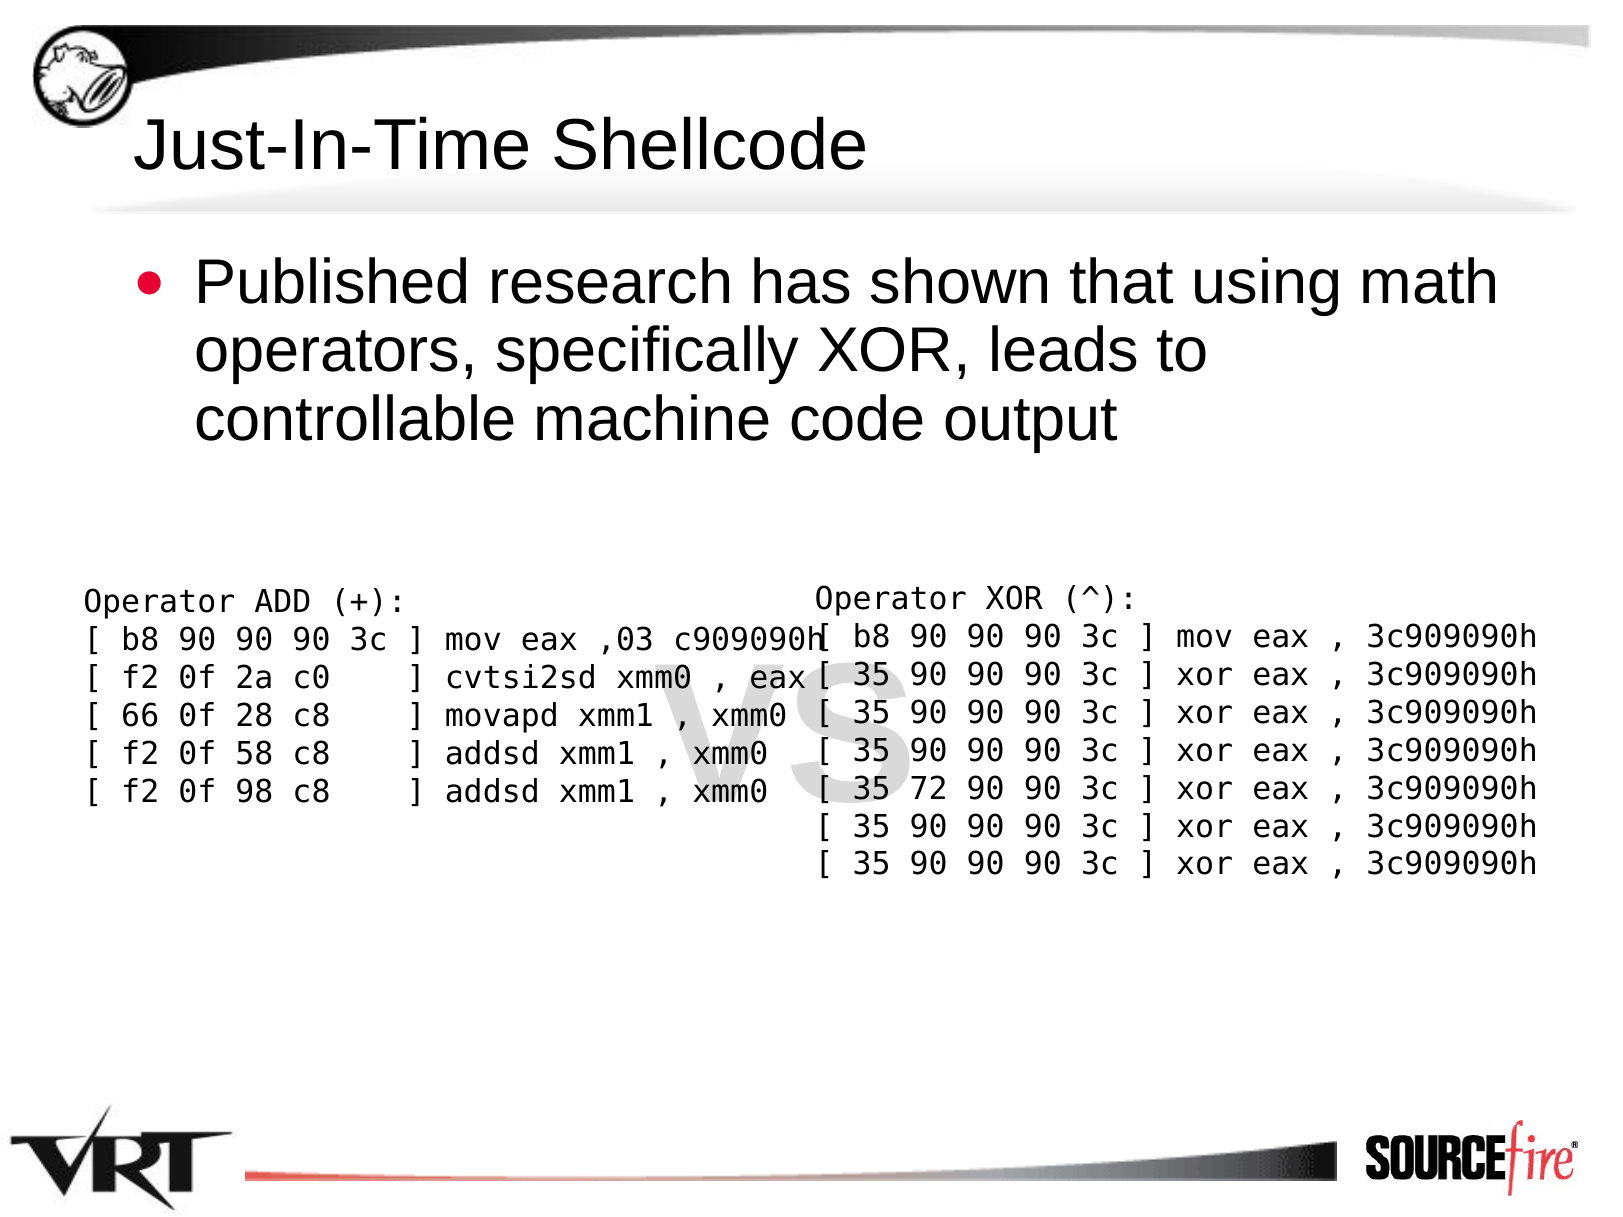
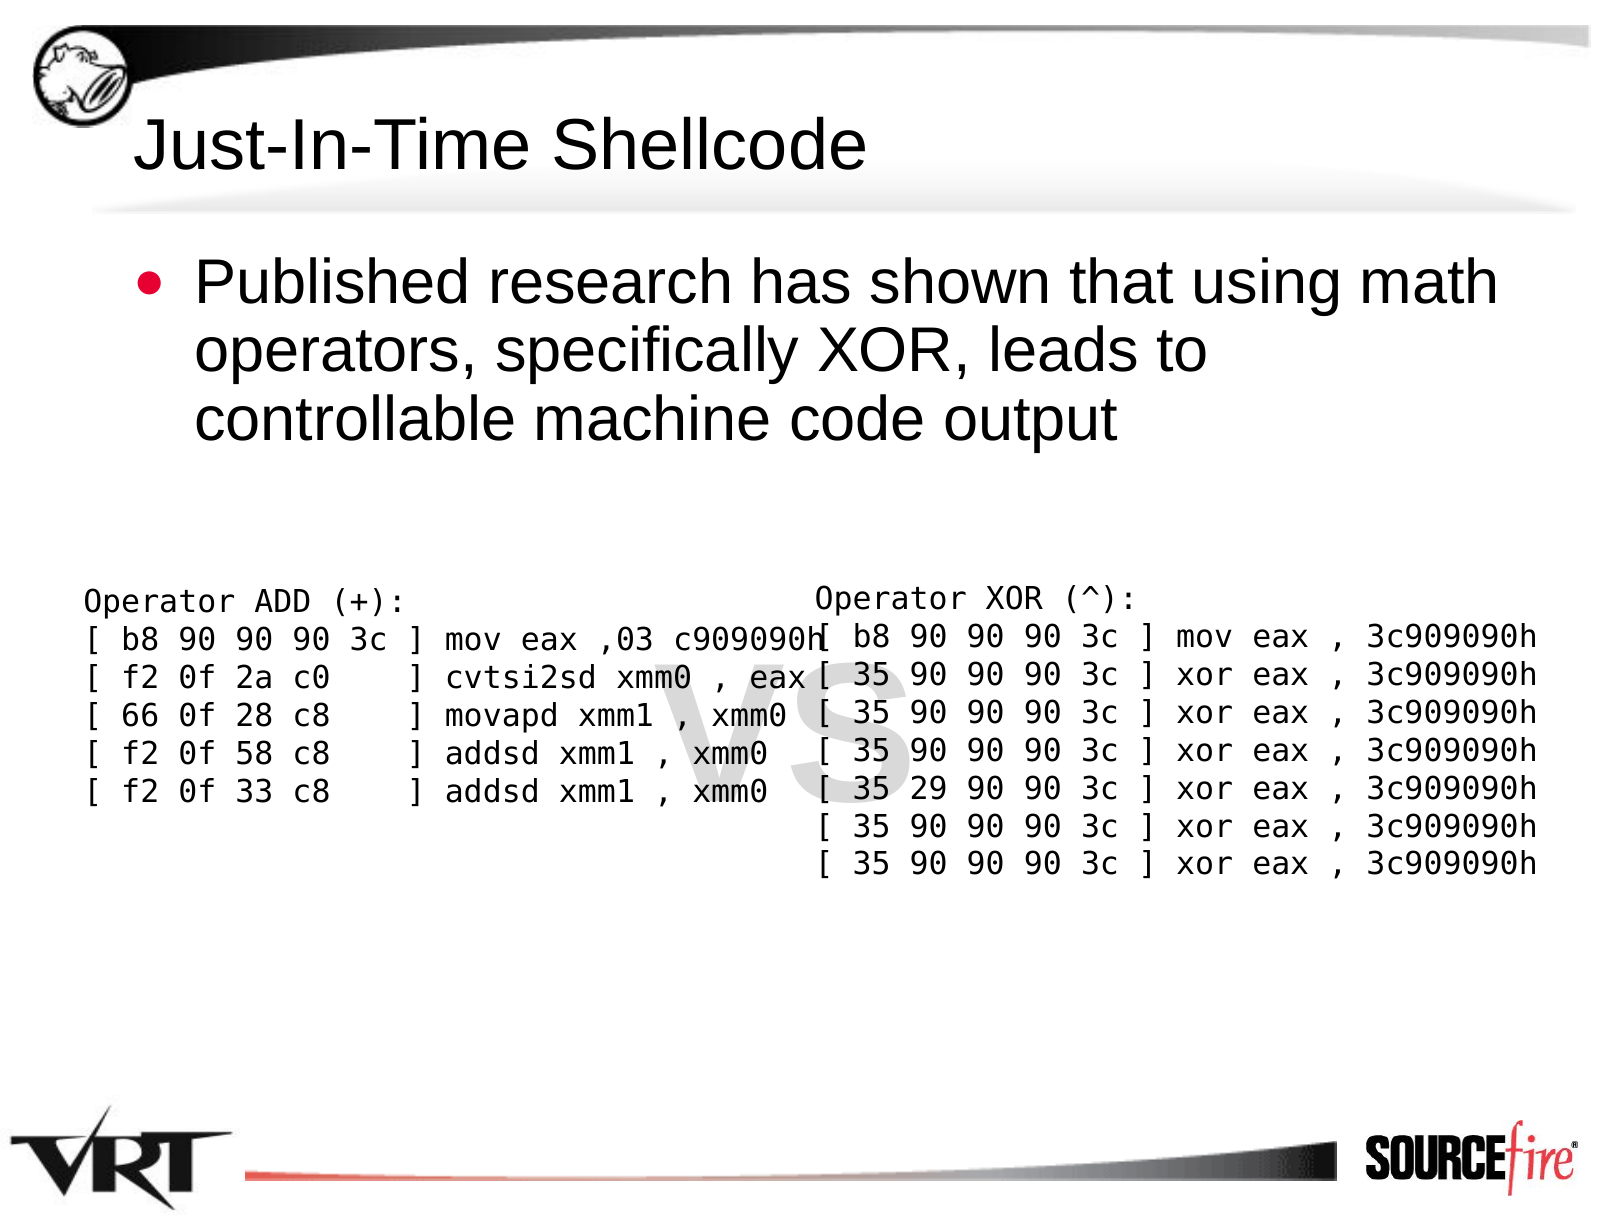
72: 72 -> 29
98: 98 -> 33
